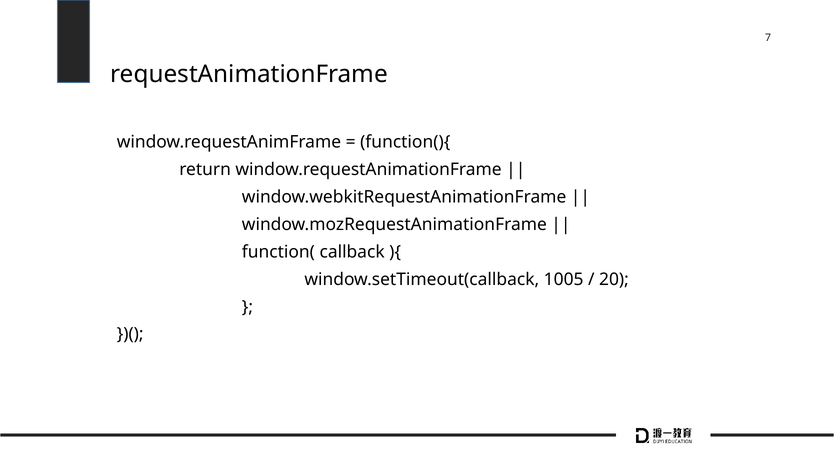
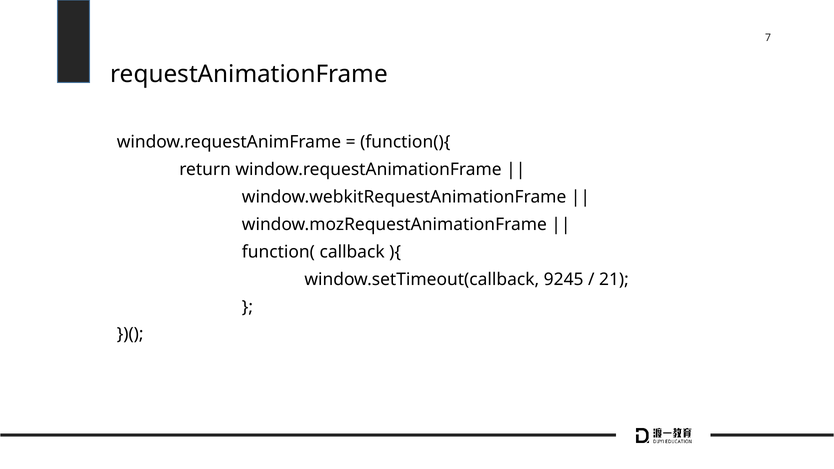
1005: 1005 -> 9245
20: 20 -> 21
